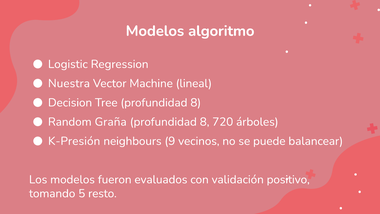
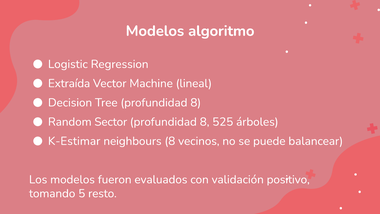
Nuestra: Nuestra -> Extraída
Graña: Graña -> Sector
720: 720 -> 525
K-Presión: K-Presión -> K-Estimar
neighbours 9: 9 -> 8
